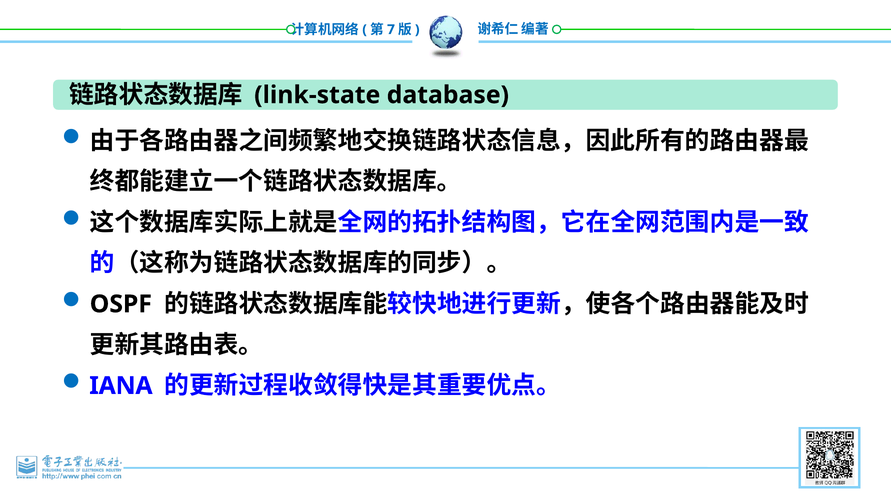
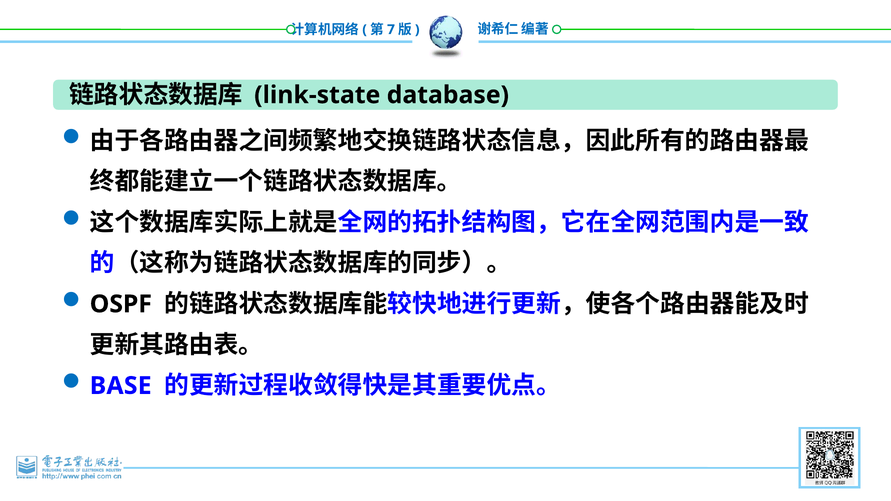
IANA: IANA -> BASE
